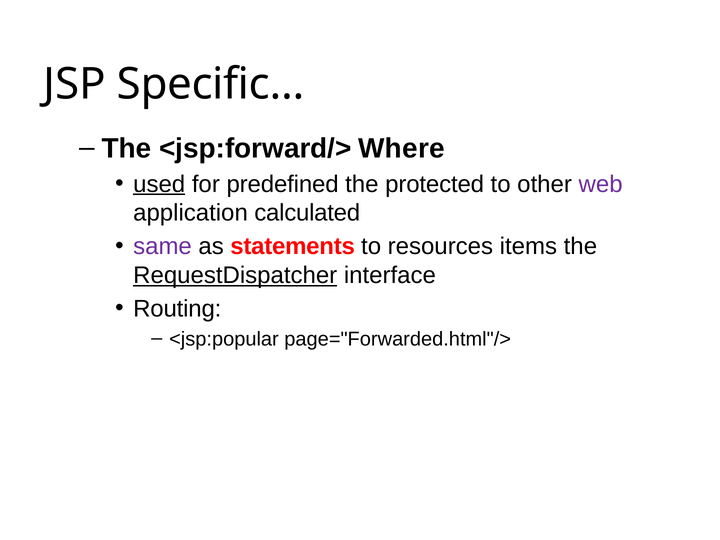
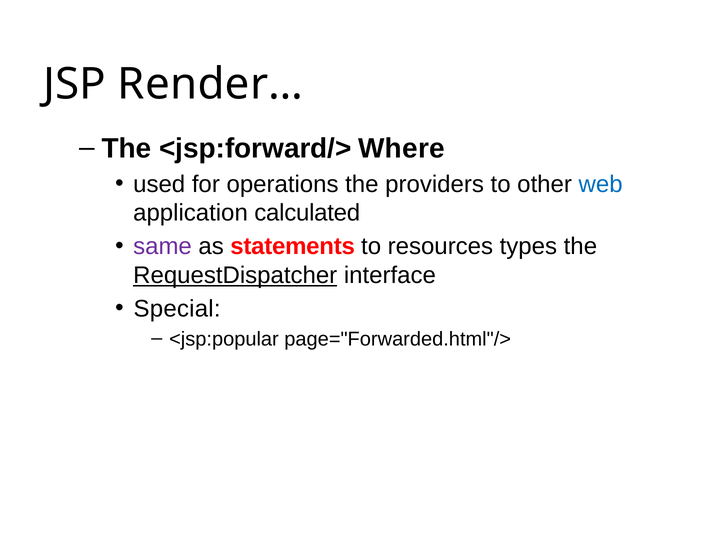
Specific…: Specific… -> Render…
used underline: present -> none
predefined: predefined -> operations
protected: protected -> providers
web colour: purple -> blue
items: items -> types
Routing: Routing -> Special
